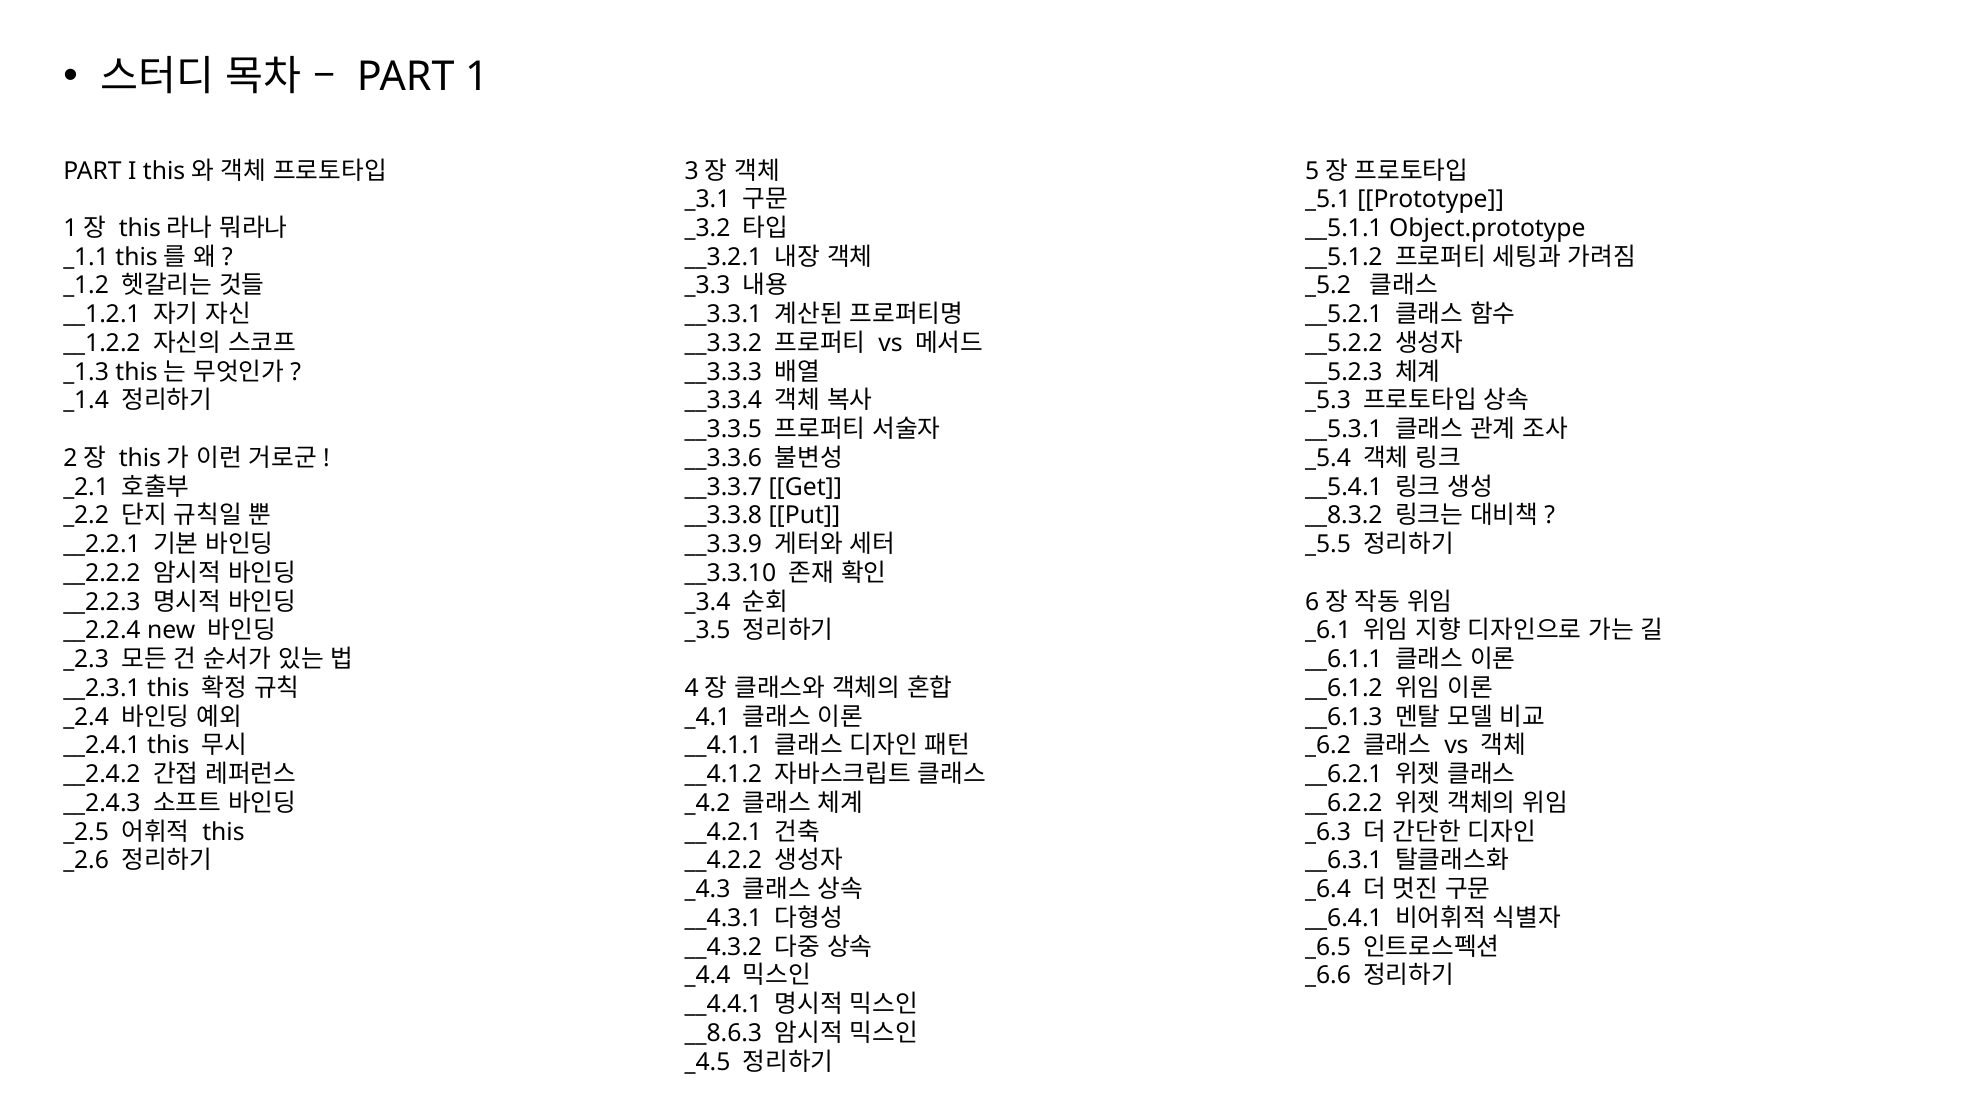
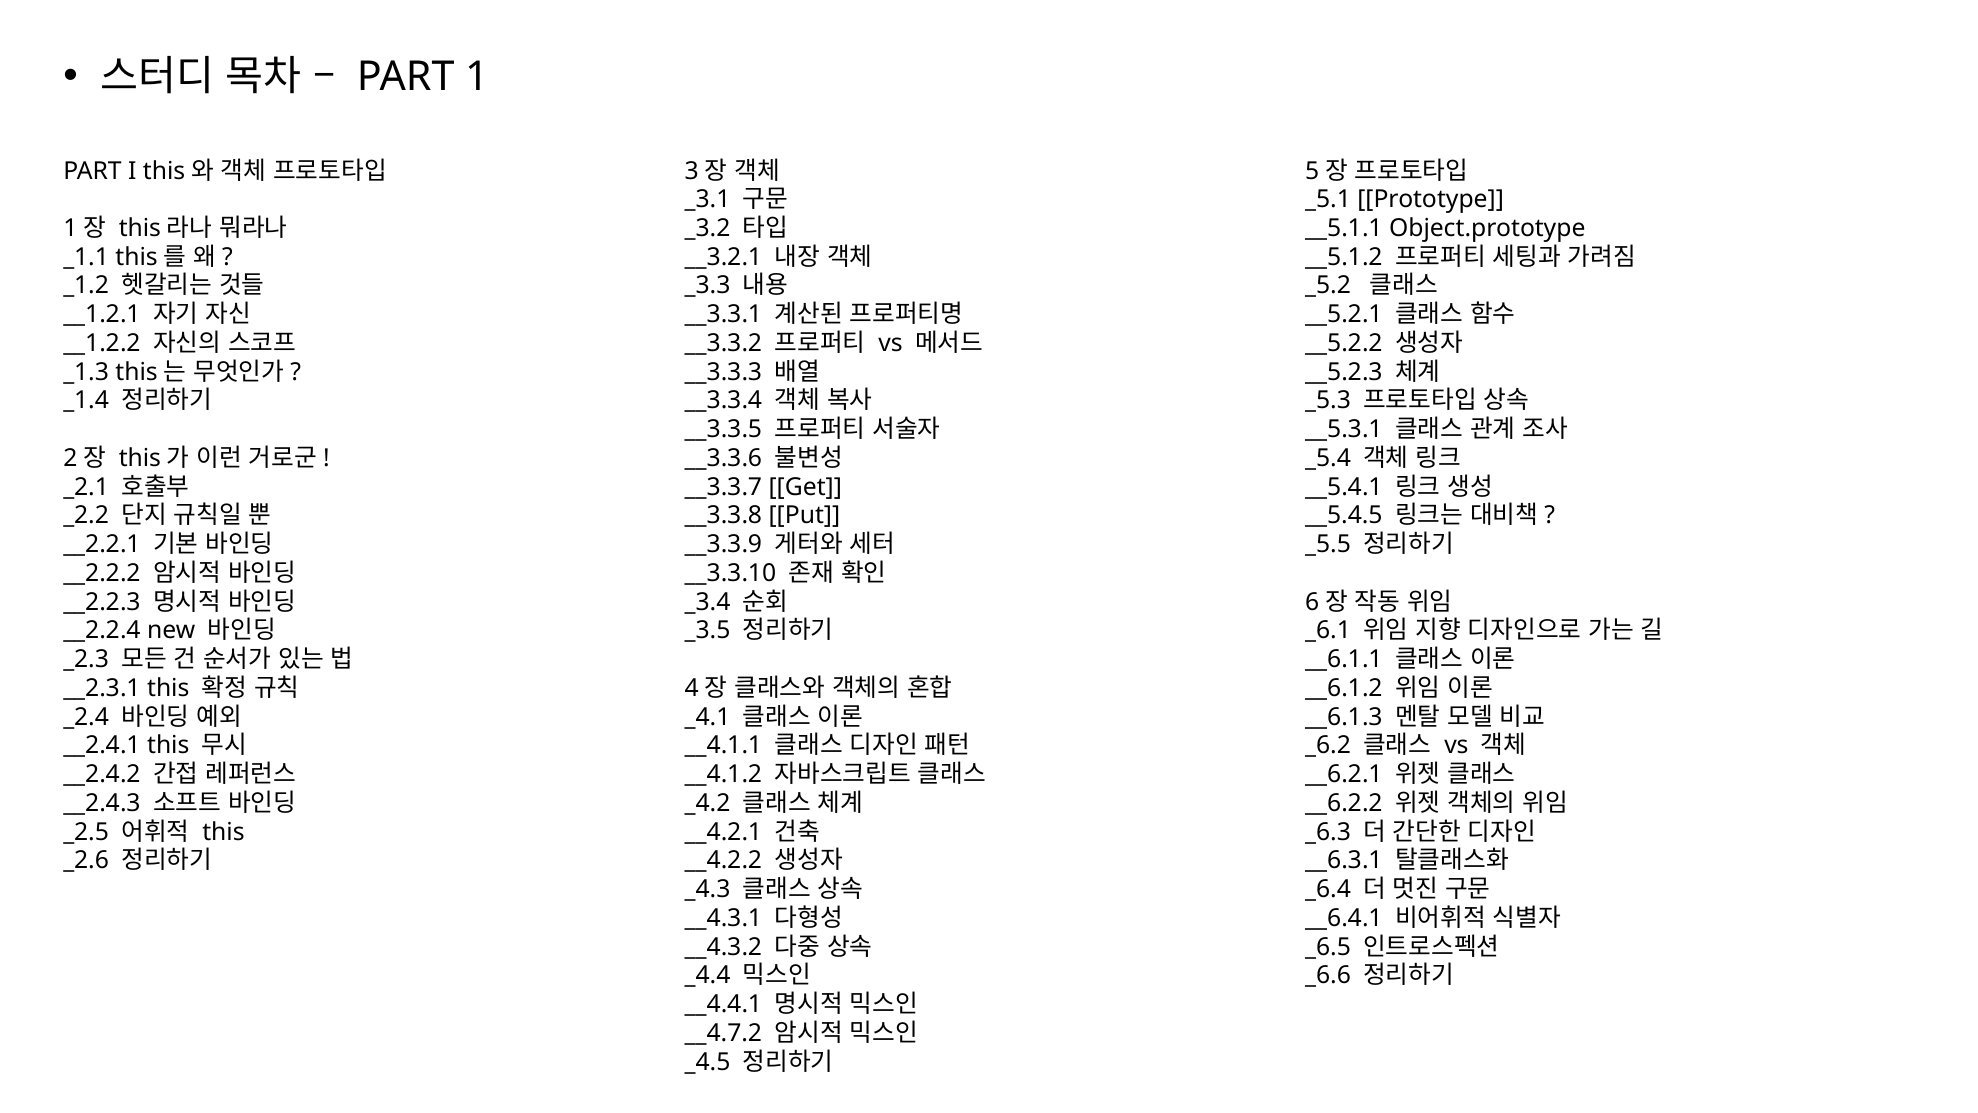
__8.3.2: __8.3.2 -> __5.4.5
__8.6.3: __8.6.3 -> __4.7.2
